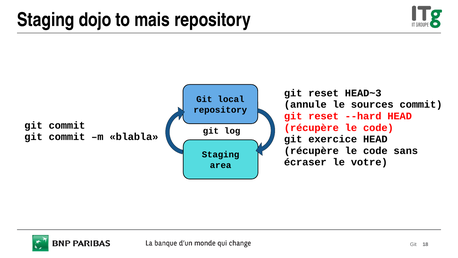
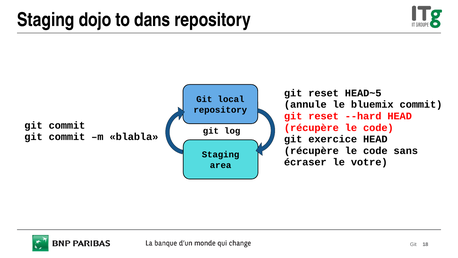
mais: mais -> dans
HEAD~3: HEAD~3 -> HEAD~5
sources: sources -> bluemix
